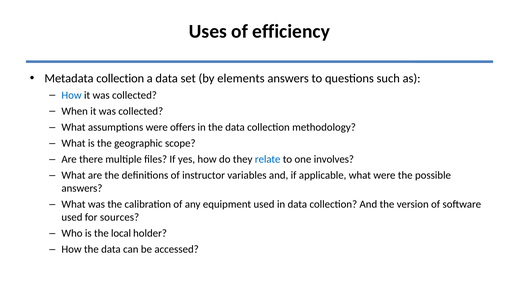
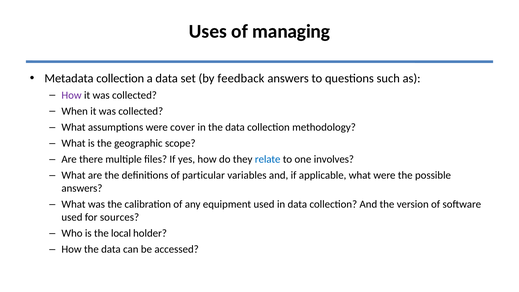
efficiency: efficiency -> managing
elements: elements -> feedback
How at (72, 95) colour: blue -> purple
offers: offers -> cover
instructor: instructor -> particular
